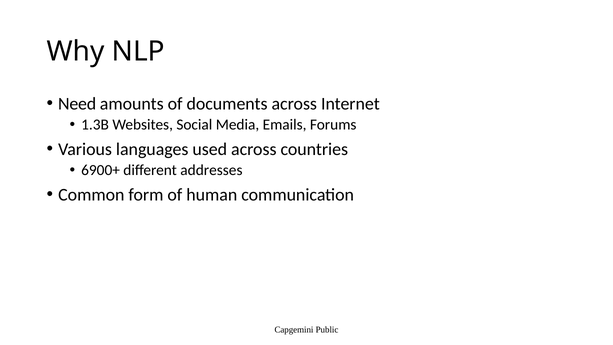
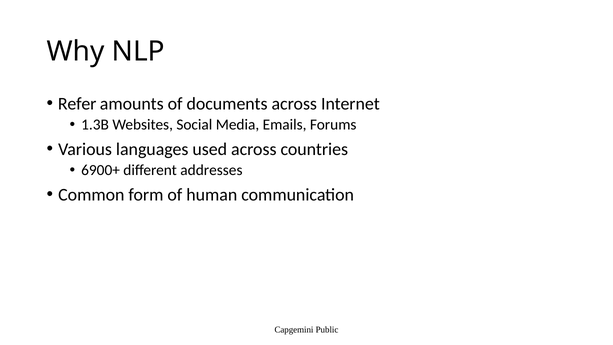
Need: Need -> Refer
